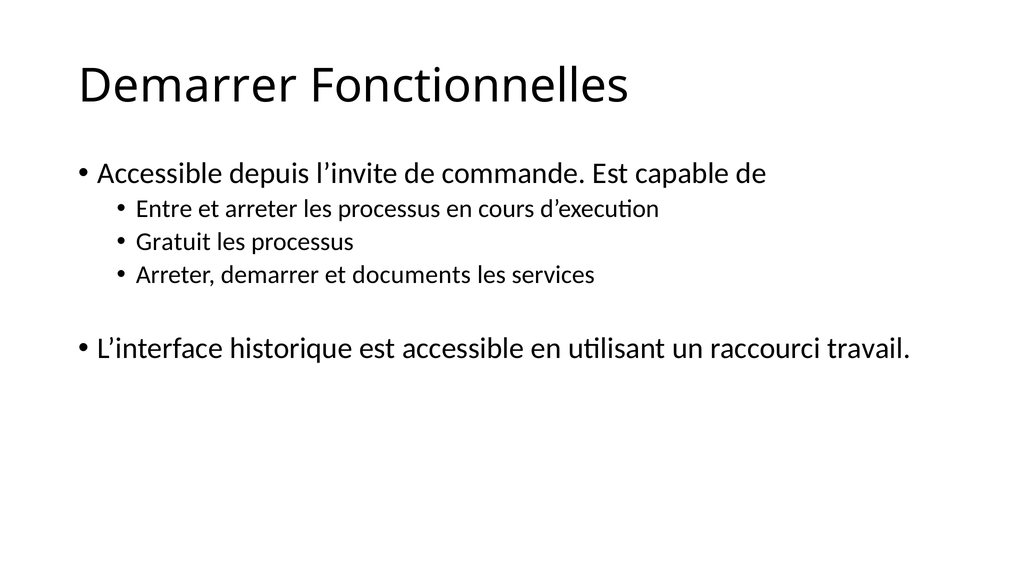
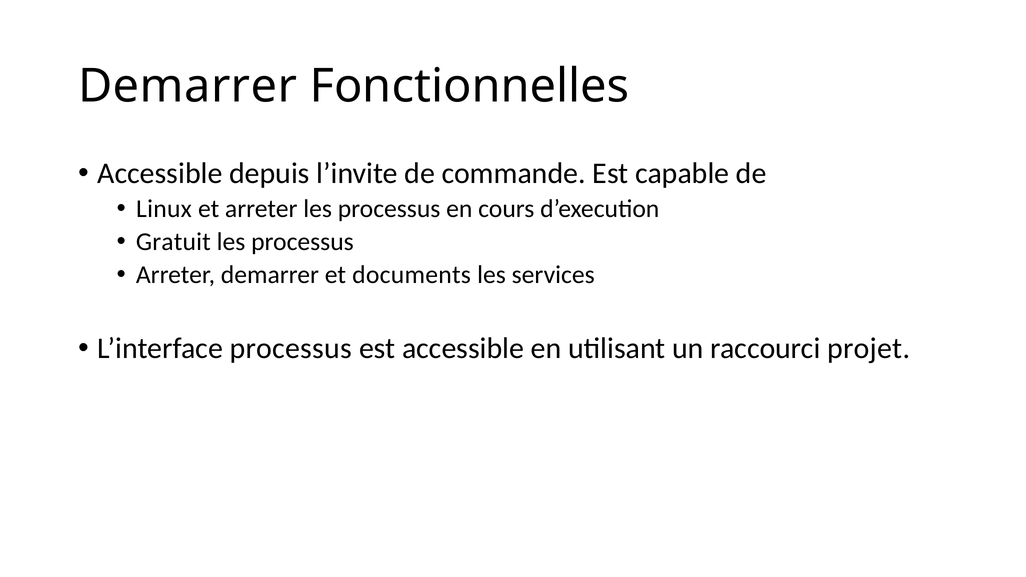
Entre: Entre -> Linux
L’interface historique: historique -> processus
travail: travail -> projet
